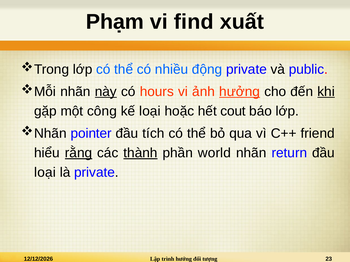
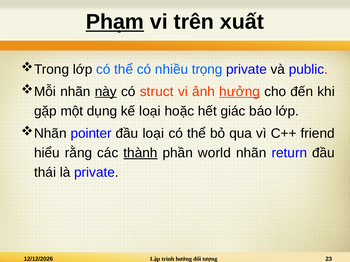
Phạm underline: none -> present
find: find -> trên
động: động -> trọng
hours: hours -> struct
khi underline: present -> none
công: công -> dụng
cout: cout -> giác
đầu tích: tích -> loại
rằng underline: present -> none
loại at (45, 173): loại -> thái
